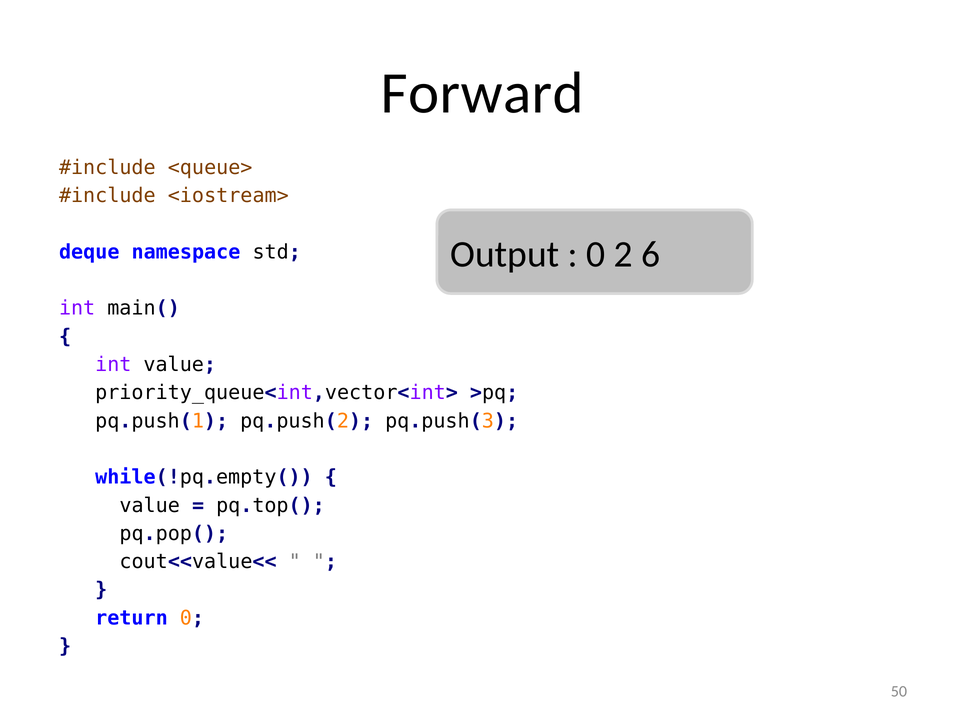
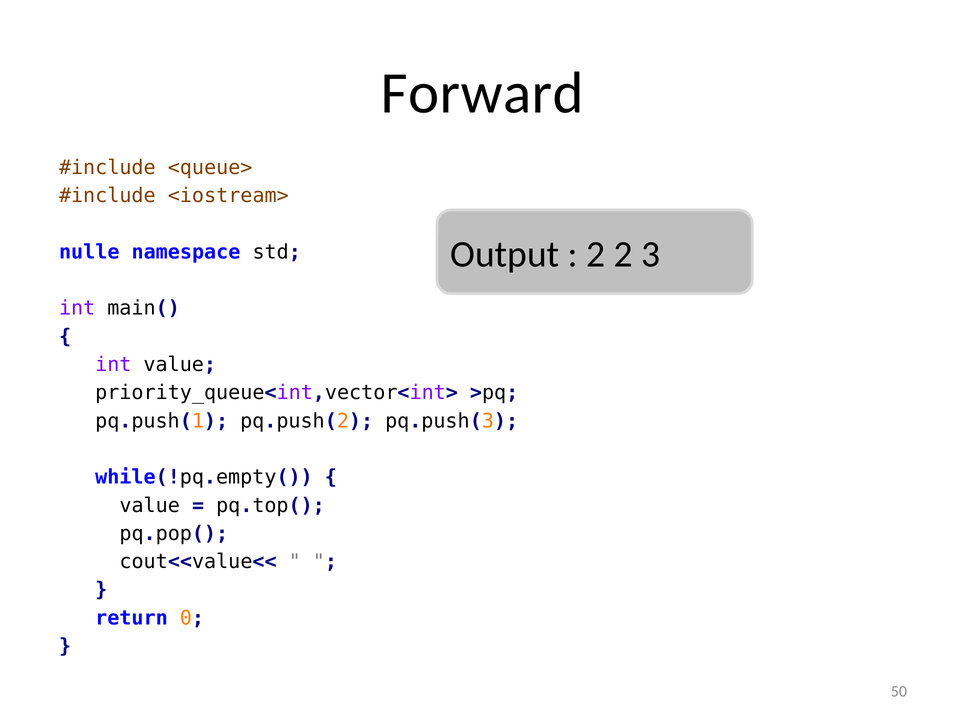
0 at (596, 254): 0 -> 2
6: 6 -> 3
deque: deque -> nulle
